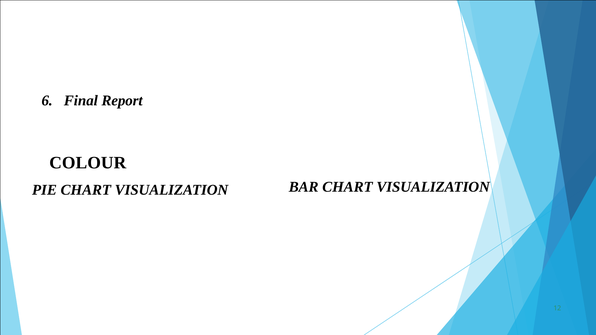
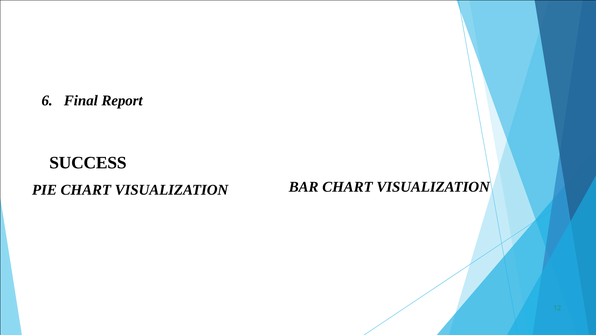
COLOUR: COLOUR -> SUCCESS
